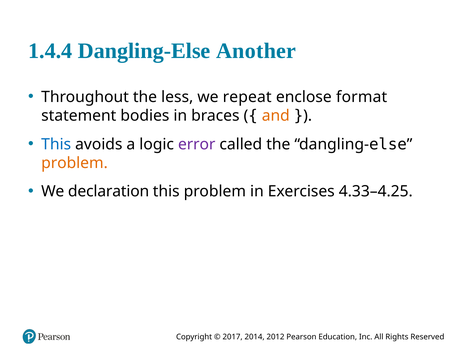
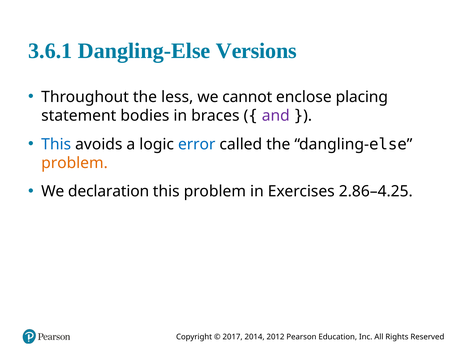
1.4.4: 1.4.4 -> 3.6.1
Another: Another -> Versions
repeat: repeat -> cannot
format: format -> placing
and colour: orange -> purple
error colour: purple -> blue
4.33–4.25: 4.33–4.25 -> 2.86–4.25
